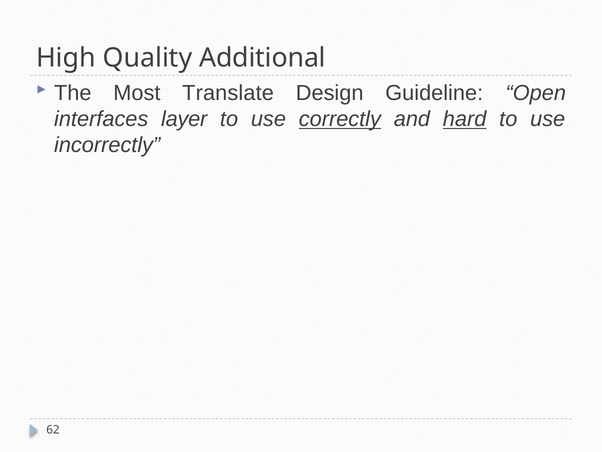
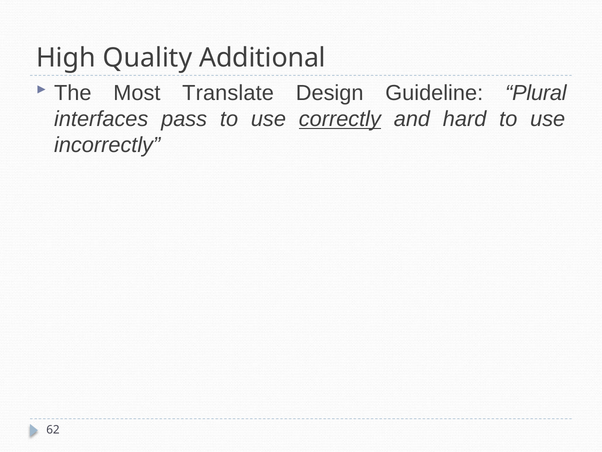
Open: Open -> Plural
layer: layer -> pass
hard underline: present -> none
